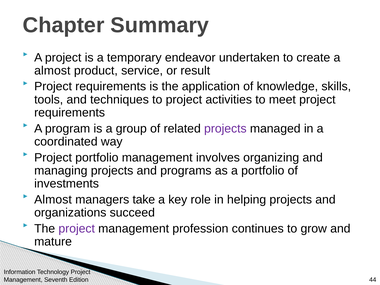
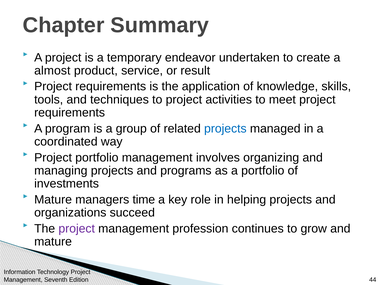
projects at (225, 129) colour: purple -> blue
Almost at (53, 200): Almost -> Mature
take: take -> time
